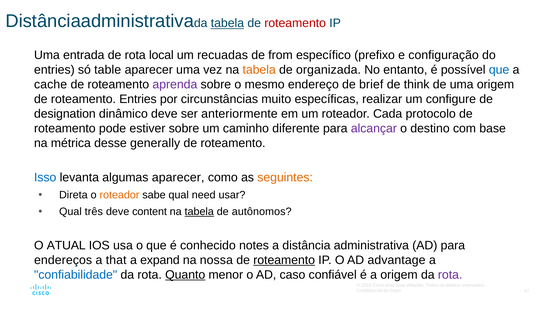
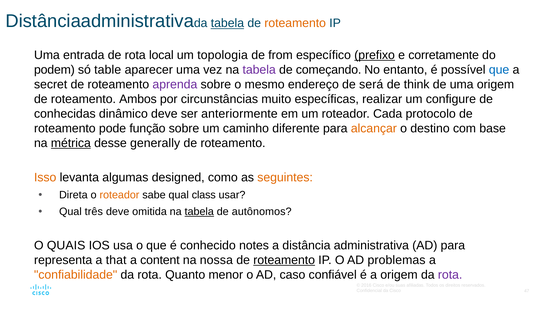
roteamento at (295, 23) colour: red -> orange
recuadas: recuadas -> topologia
prefixo underline: none -> present
configuração: configuração -> corretamente
entries at (54, 70): entries -> podem
tabela at (259, 70) colour: orange -> purple
organizada: organizada -> começando
cache: cache -> secret
brief: brief -> será
roteamento Entries: Entries -> Ambos
designation: designation -> conhecidas
estiver: estiver -> função
alcançar colour: purple -> orange
métrica underline: none -> present
Isso colour: blue -> orange
algumas aparecer: aparecer -> designed
need: need -> class
content: content -> omitida
ATUAL: ATUAL -> QUAIS
endereços: endereços -> representa
expand: expand -> content
advantage: advantage -> problemas
confiabilidade colour: blue -> orange
Quanto underline: present -> none
